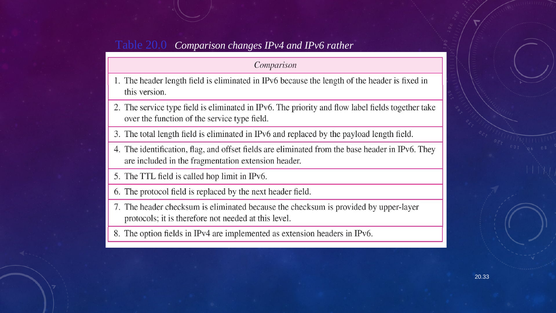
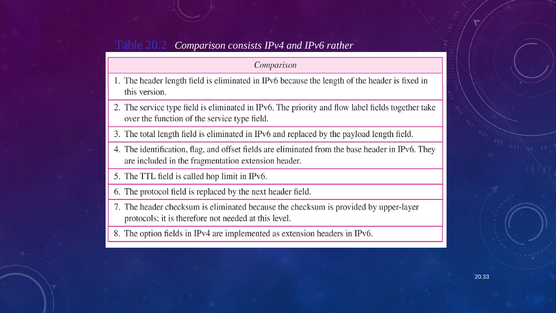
20.0: 20.0 -> 20.2
changes: changes -> consists
